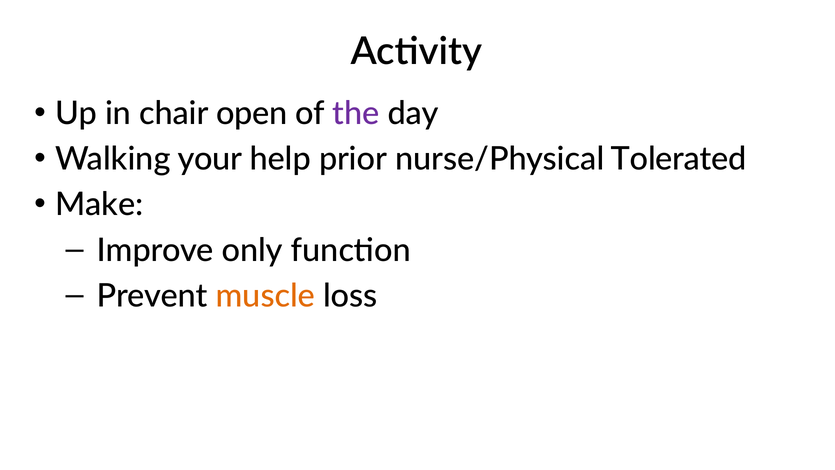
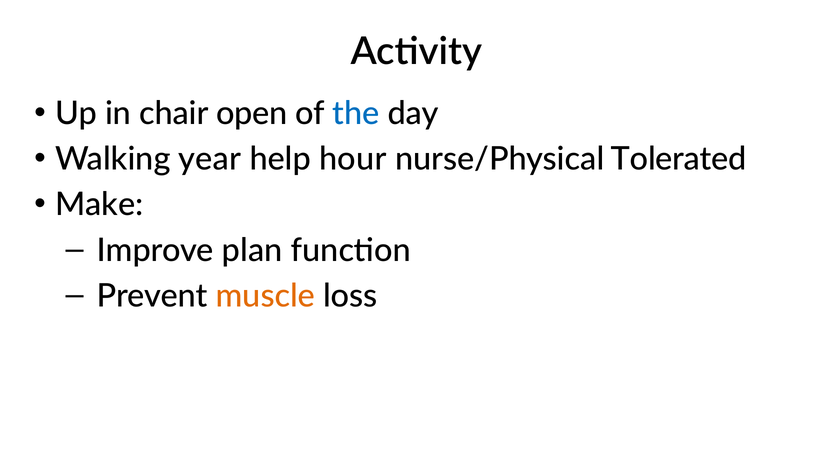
the colour: purple -> blue
your: your -> year
prior: prior -> hour
only: only -> plan
